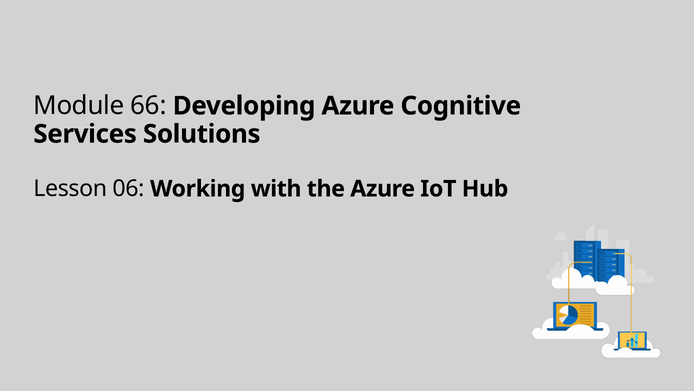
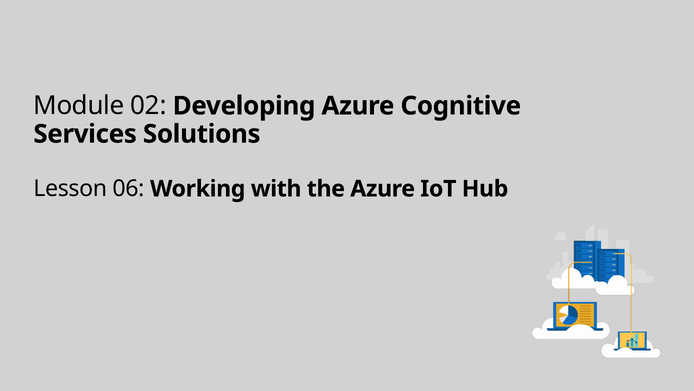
66: 66 -> 02
